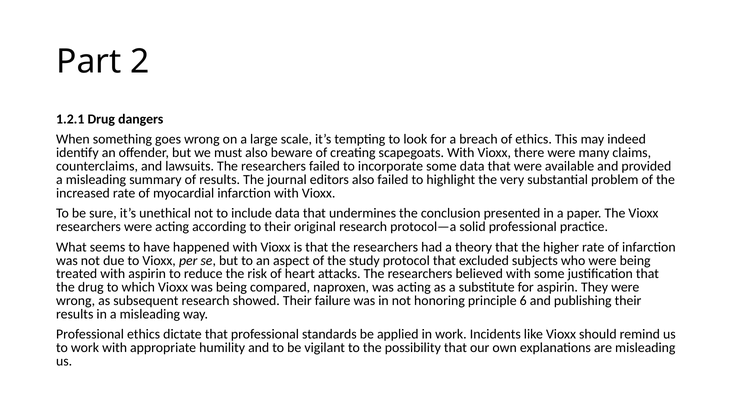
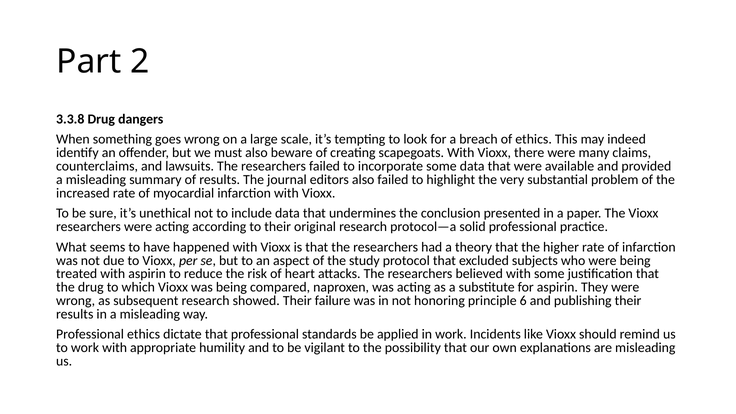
1.2.1: 1.2.1 -> 3.3.8
